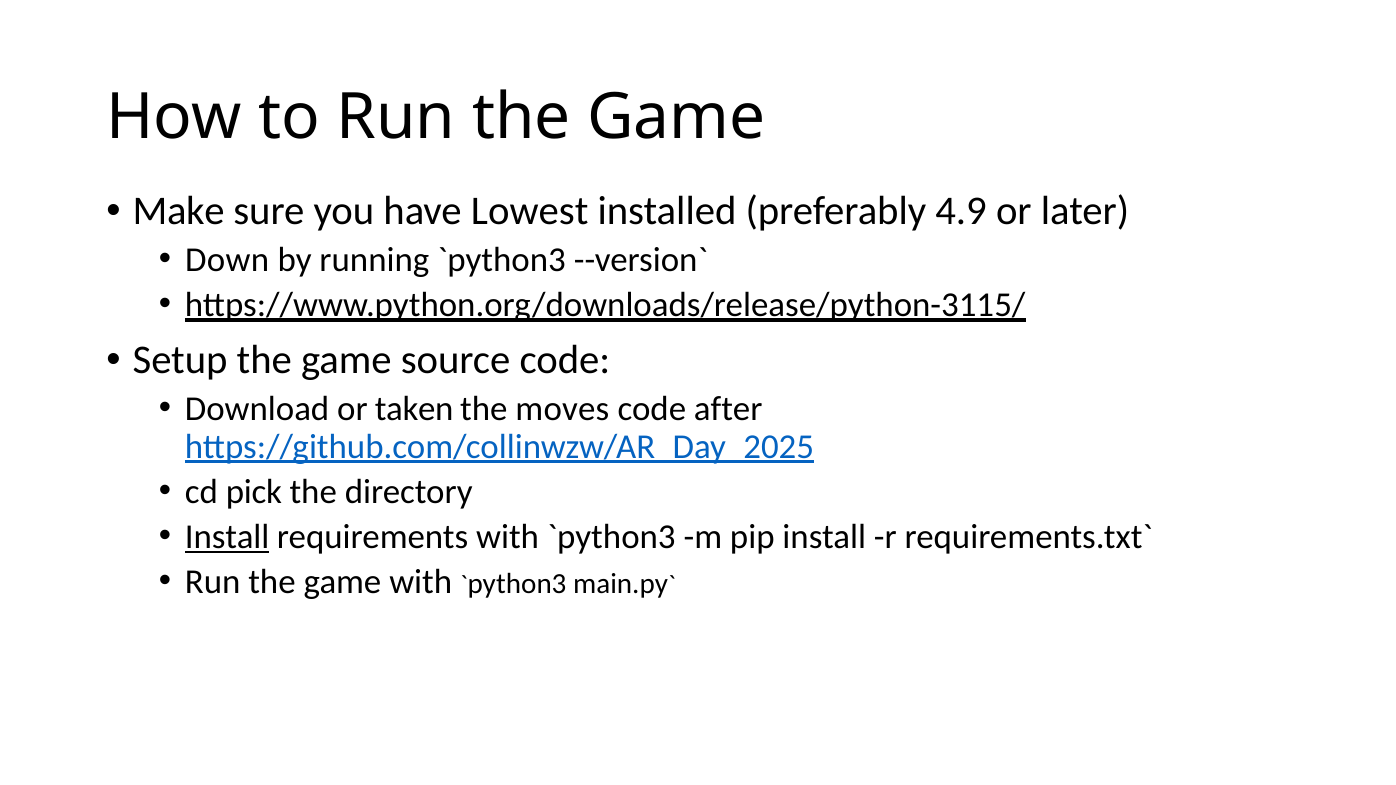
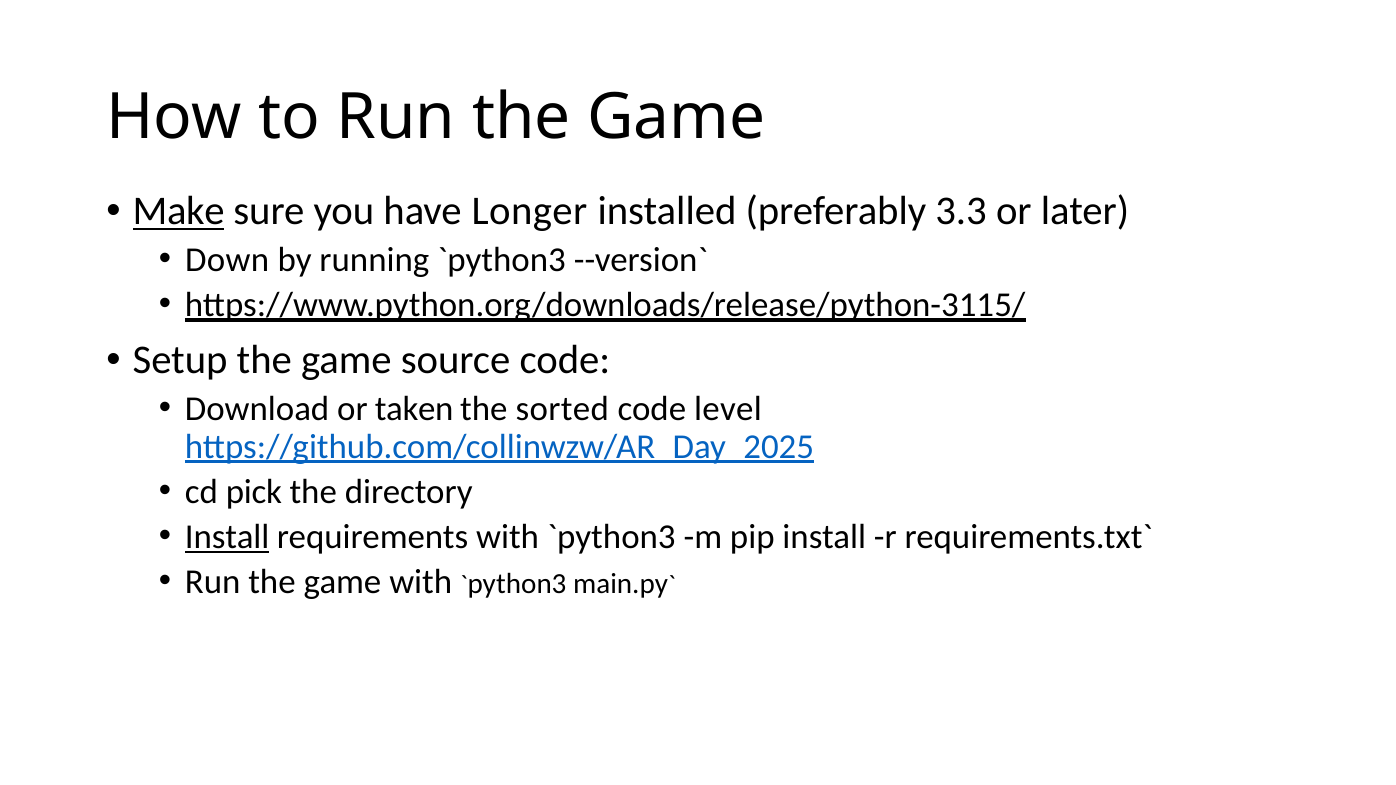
Make underline: none -> present
Lowest: Lowest -> Longer
4.9: 4.9 -> 3.3
moves: moves -> sorted
after: after -> level
